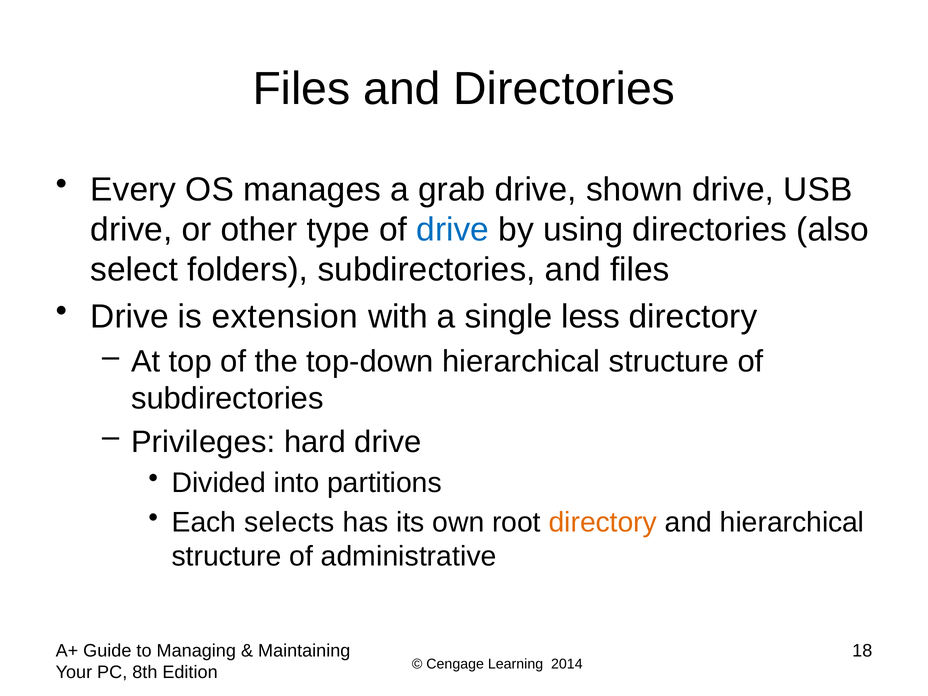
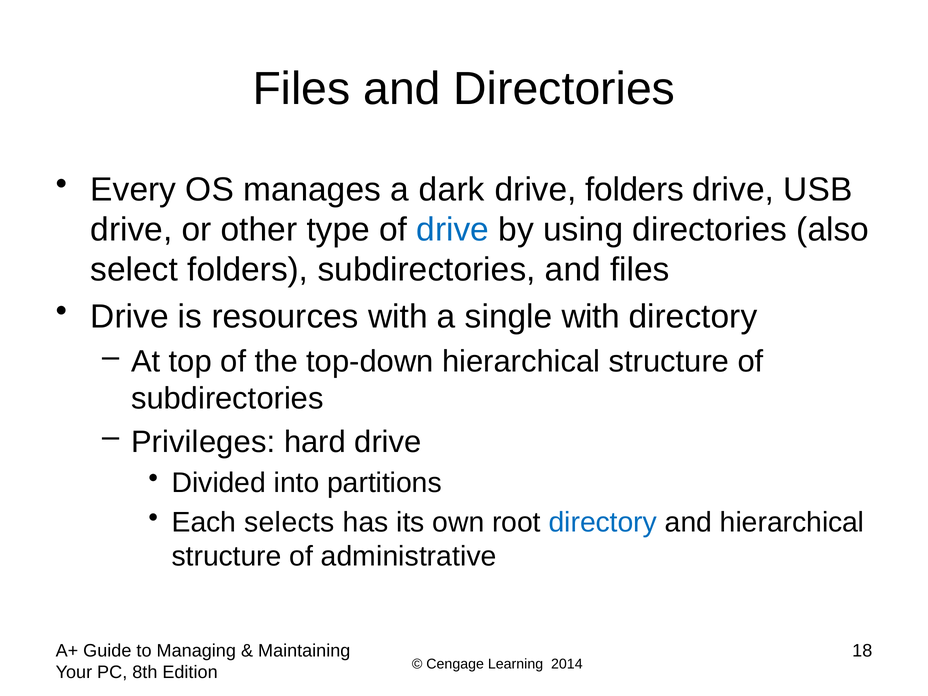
grab: grab -> dark
drive shown: shown -> folders
extension: extension -> resources
single less: less -> with
directory at (603, 523) colour: orange -> blue
